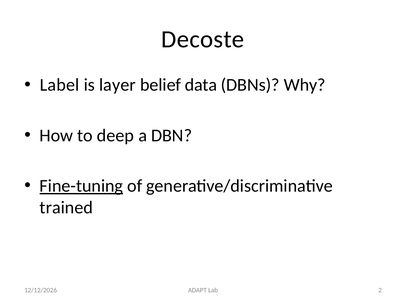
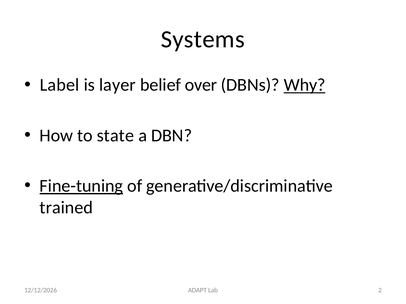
Decoste: Decoste -> Systems
data: data -> over
Why underline: none -> present
deep: deep -> state
